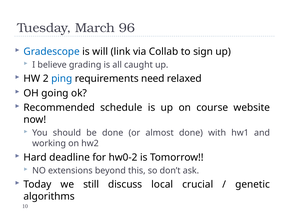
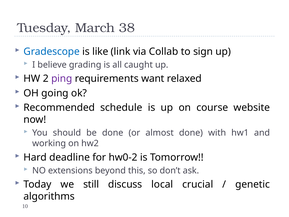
96: 96 -> 38
will: will -> like
ping colour: blue -> purple
need: need -> want
